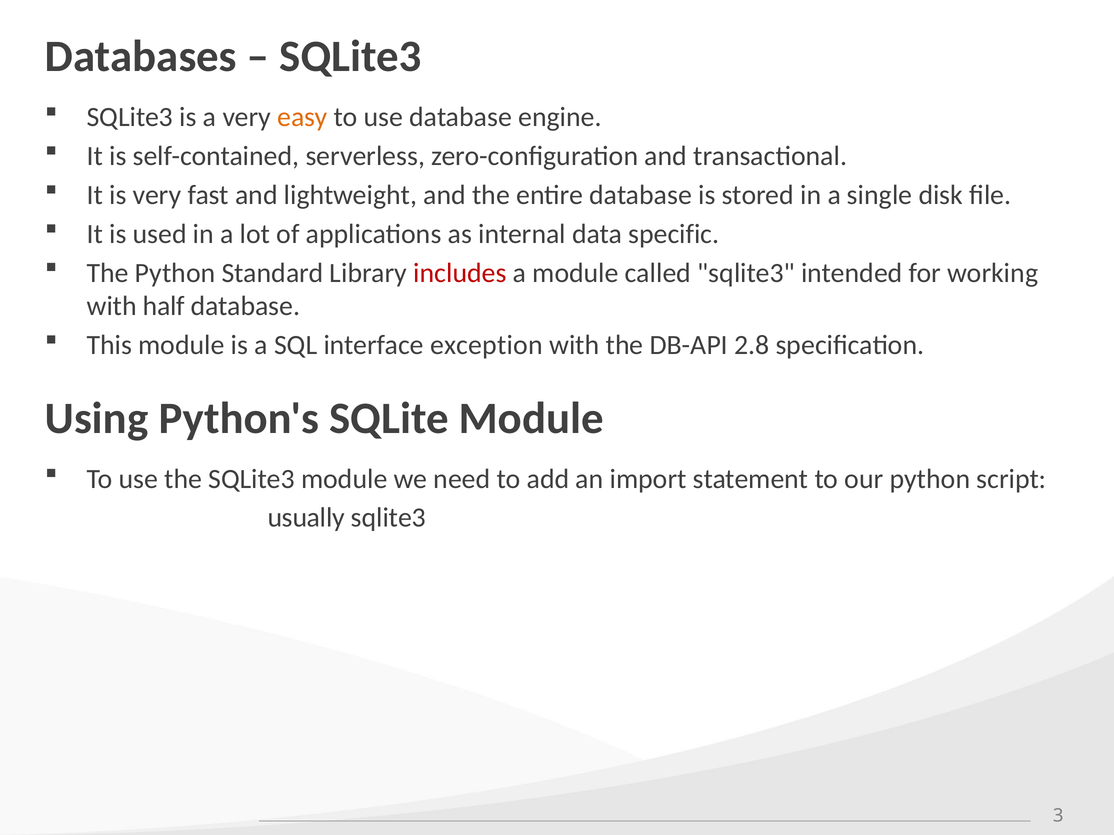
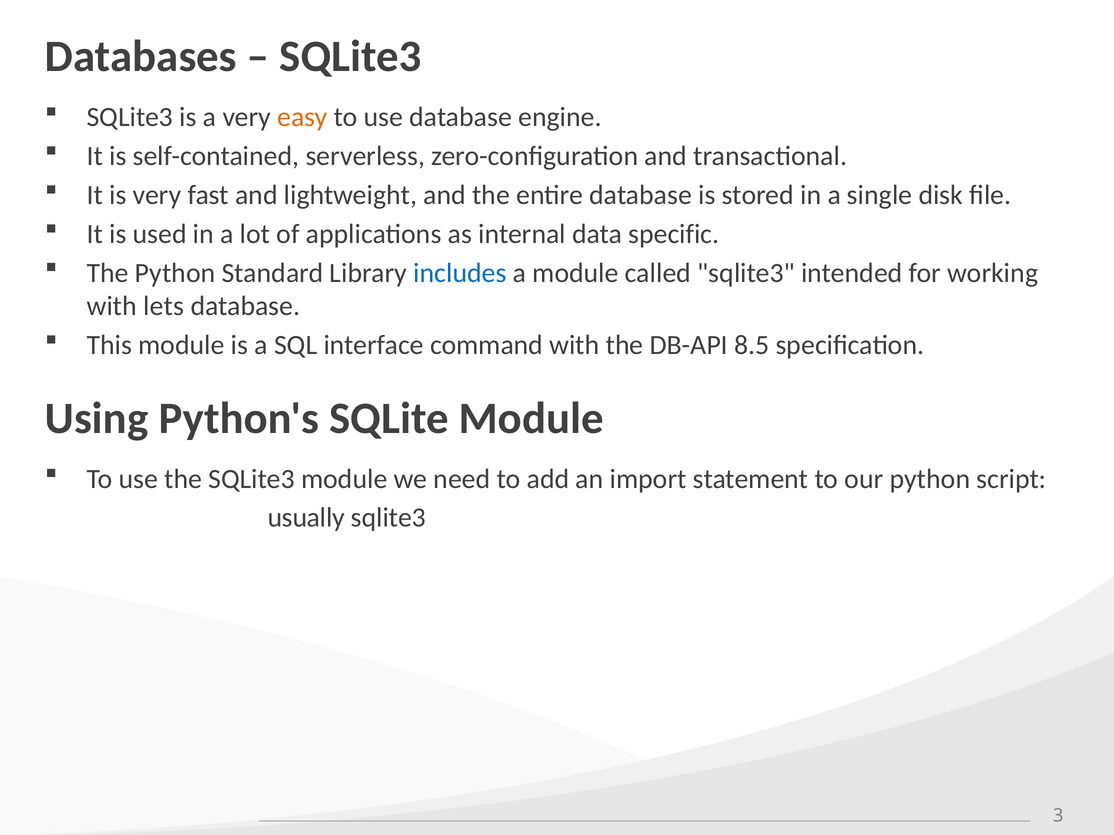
includes colour: red -> blue
half: half -> lets
exception: exception -> command
2.8: 2.8 -> 8.5
